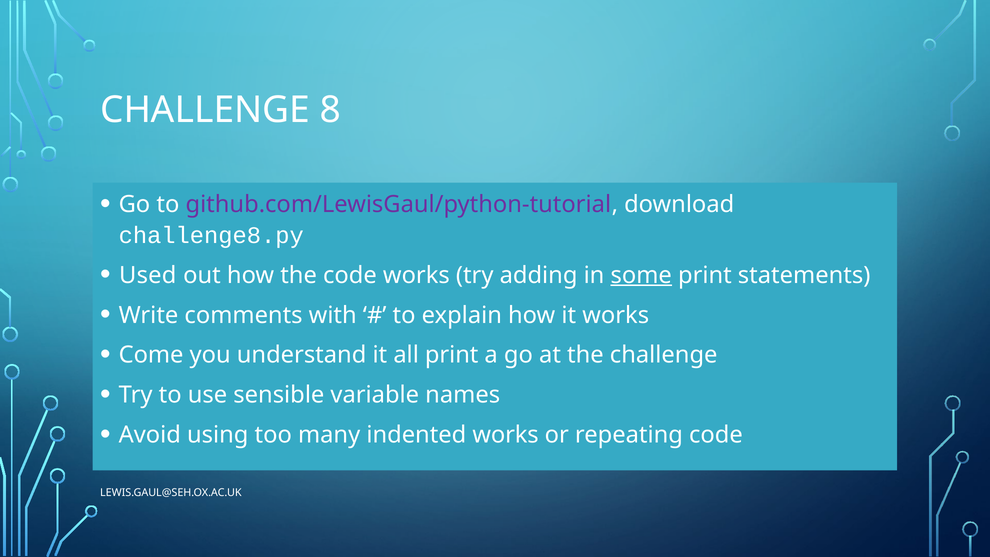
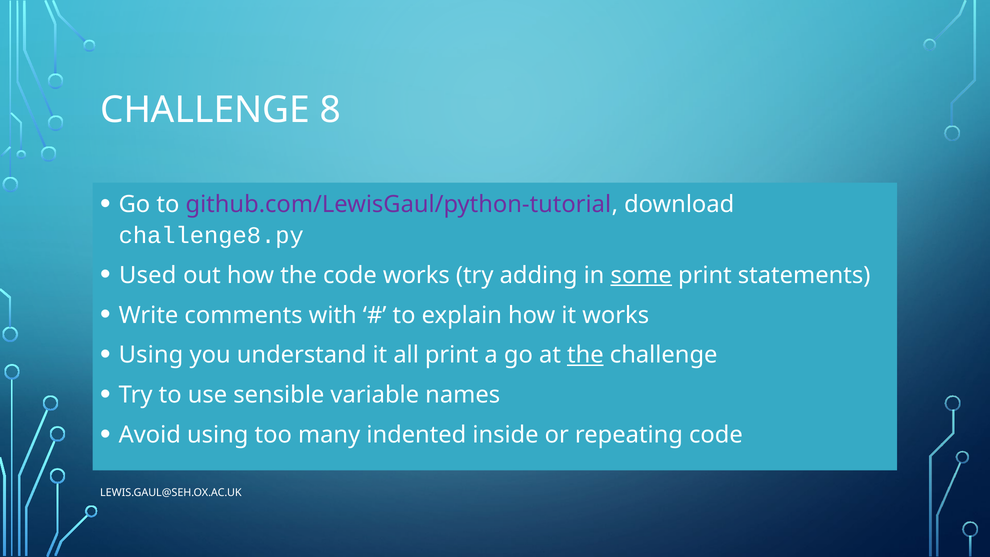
Come at (151, 355): Come -> Using
the at (585, 355) underline: none -> present
indented works: works -> inside
